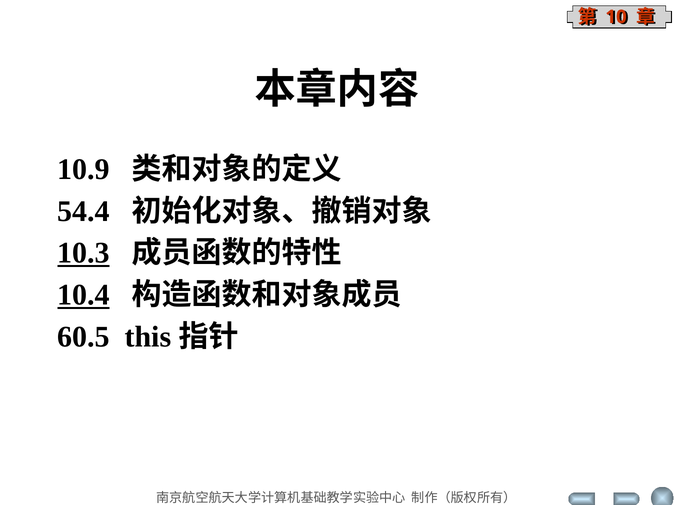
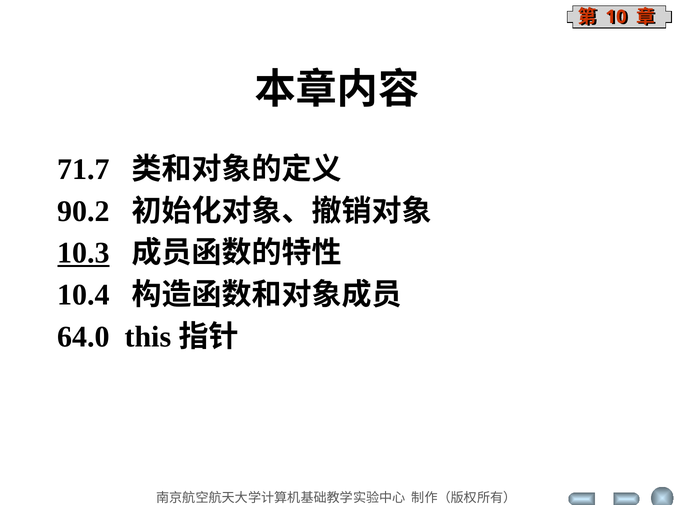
10.9: 10.9 -> 71.7
54.4: 54.4 -> 90.2
10.4 underline: present -> none
60.5: 60.5 -> 64.0
